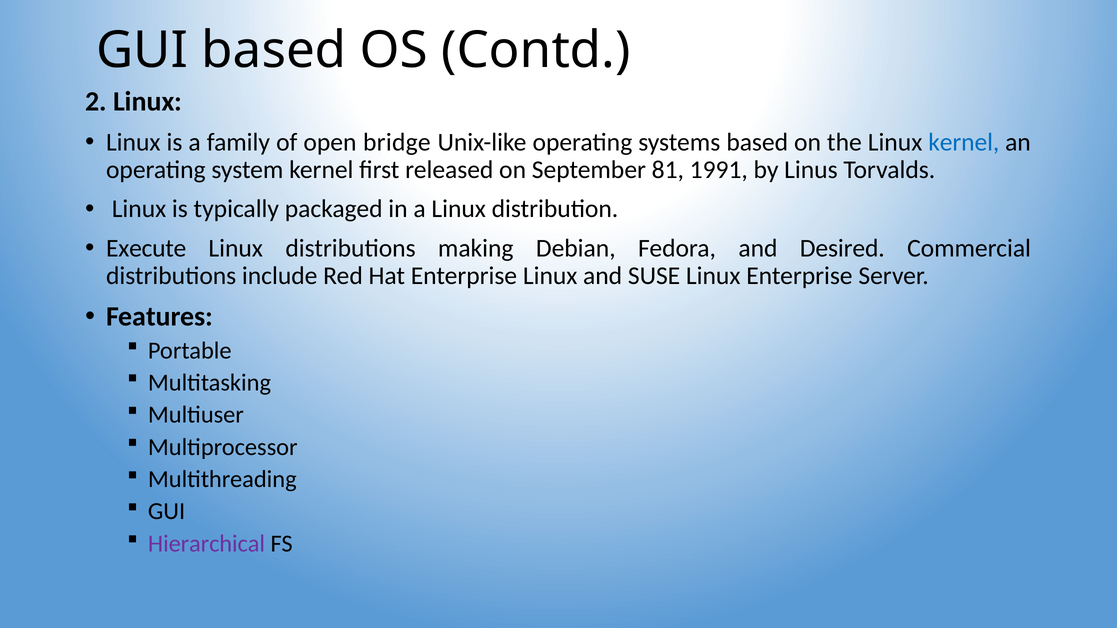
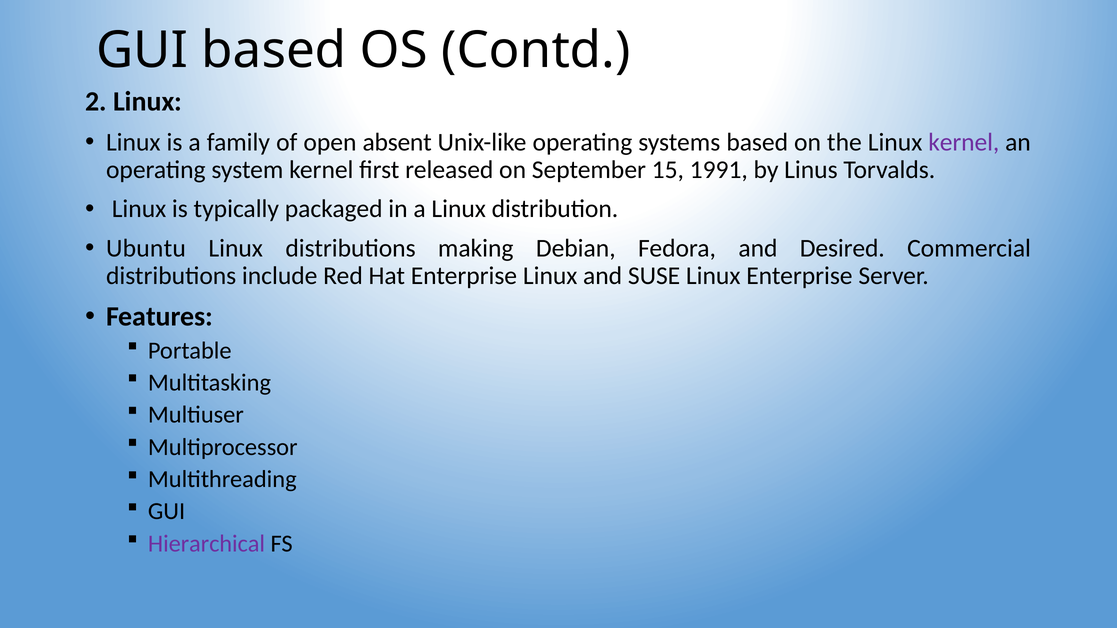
bridge: bridge -> absent
kernel at (964, 142) colour: blue -> purple
81: 81 -> 15
Execute: Execute -> Ubuntu
